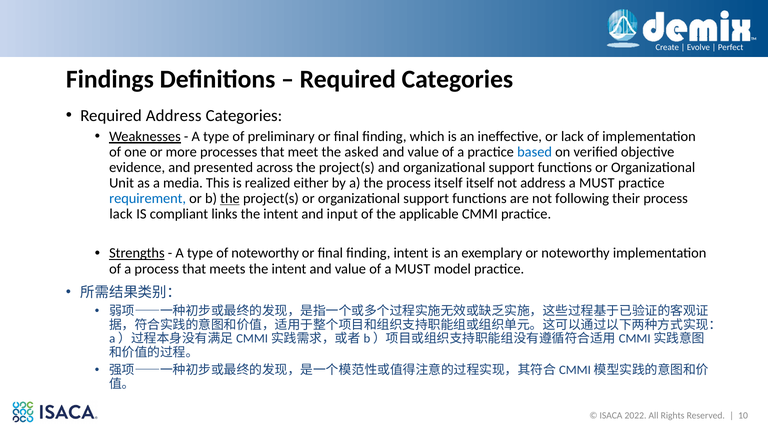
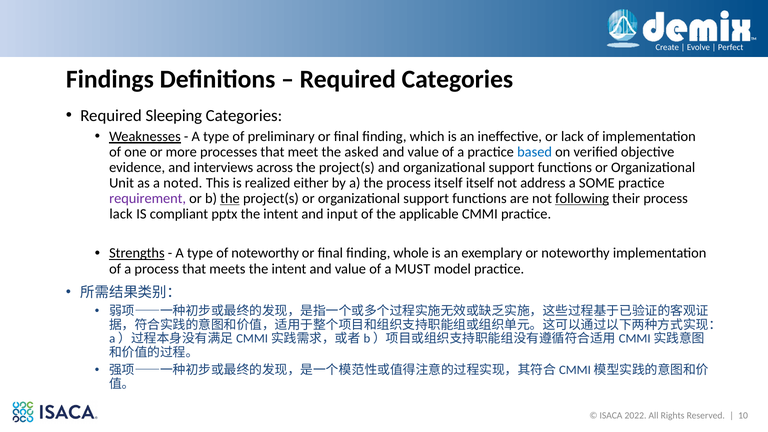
Required Address: Address -> Sleeping
presented: presented -> interviews
media: media -> noted
address a MUST: MUST -> SOME
requirement colour: blue -> purple
following underline: none -> present
links: links -> pptx
finding intent: intent -> whole
